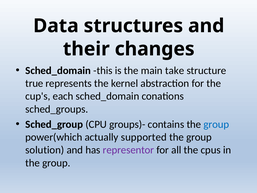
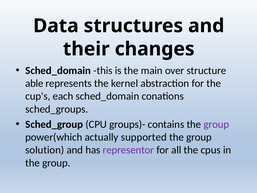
take: take -> over
true: true -> able
group at (216, 124) colour: blue -> purple
